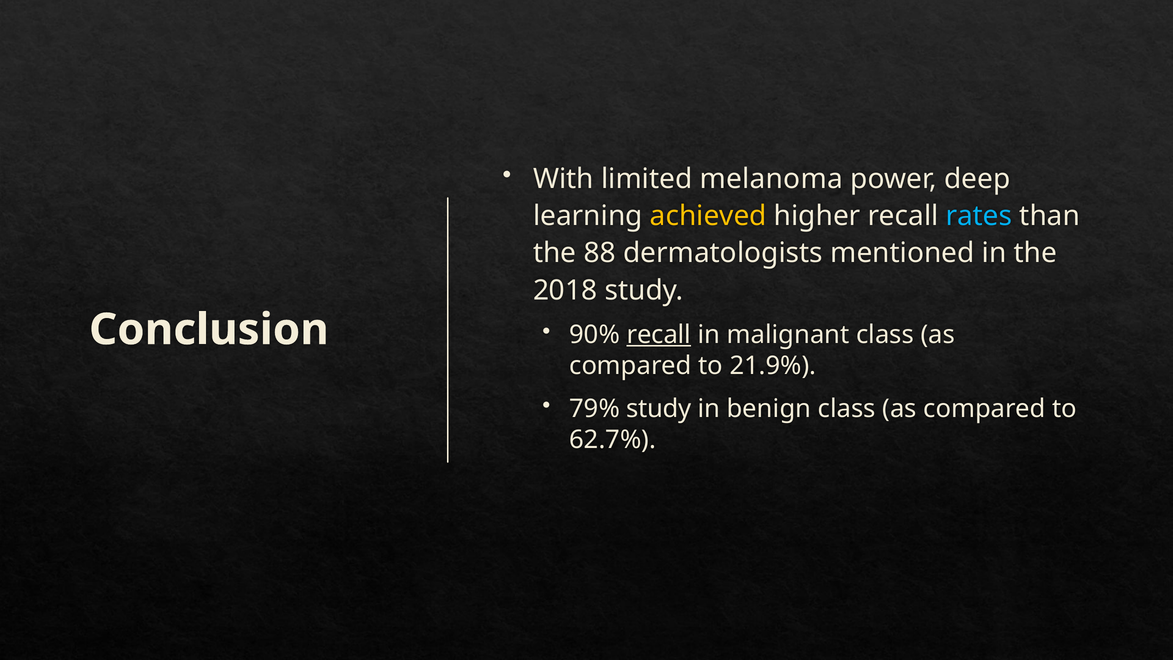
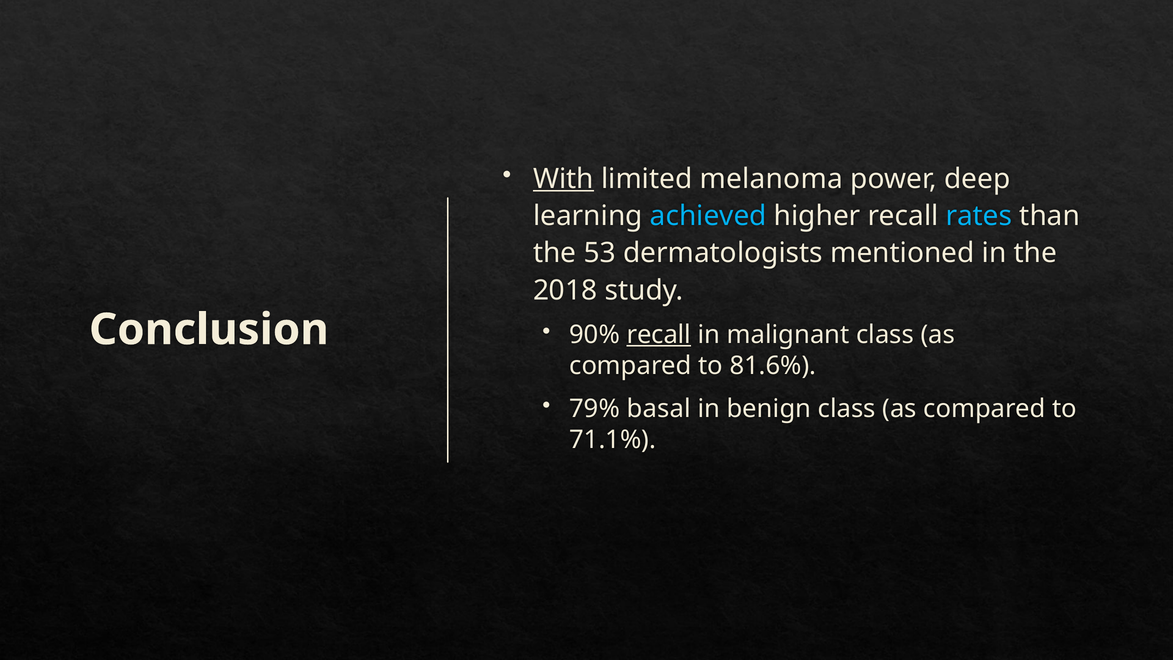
With underline: none -> present
achieved colour: yellow -> light blue
88: 88 -> 53
21.9%: 21.9% -> 81.6%
79% study: study -> basal
62.7%: 62.7% -> 71.1%
